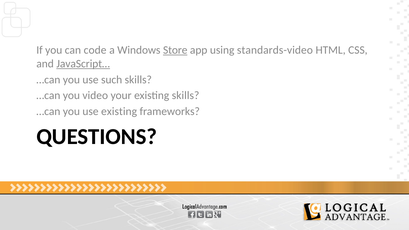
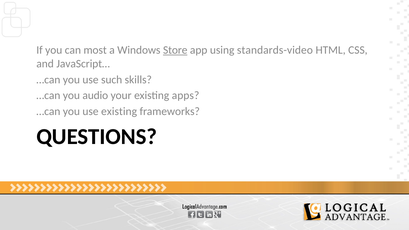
code: code -> most
JavaScript… underline: present -> none
video: video -> audio
existing skills: skills -> apps
